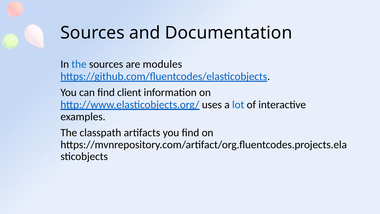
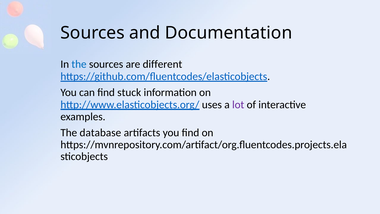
modules: modules -> different
client: client -> stuck
lot colour: blue -> purple
classpath: classpath -> database
